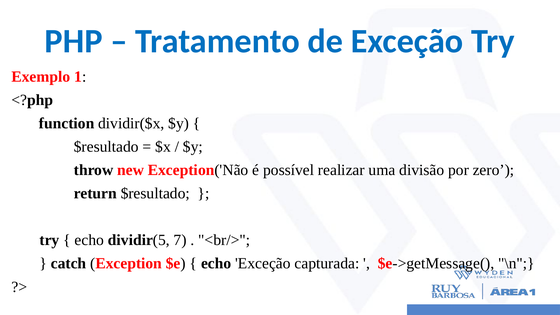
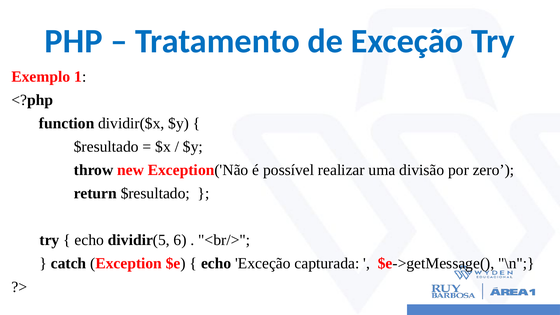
7: 7 -> 6
